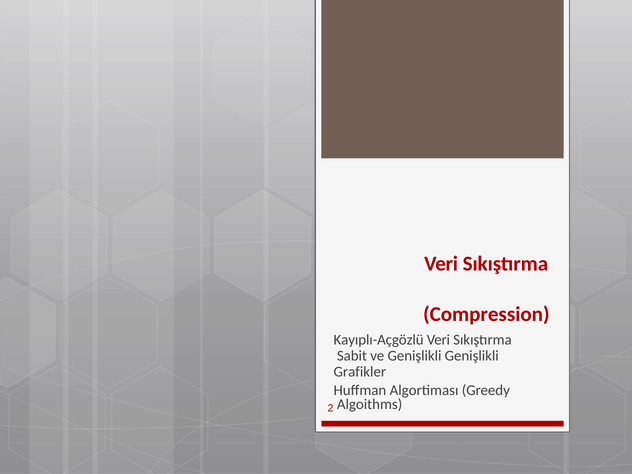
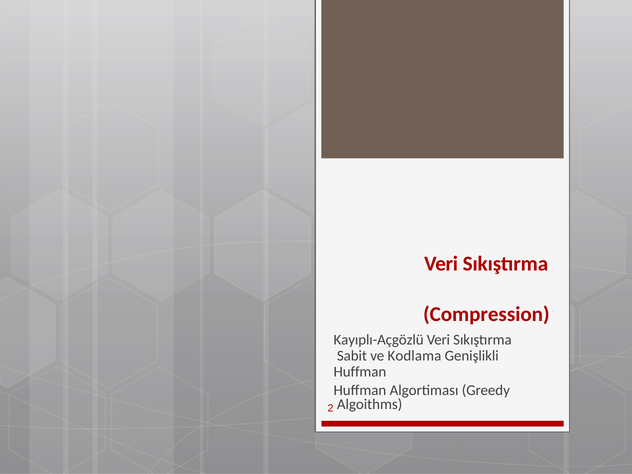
ve Genişlikli: Genişlikli -> Kodlama
Grafikler at (360, 372): Grafikler -> Huffman
